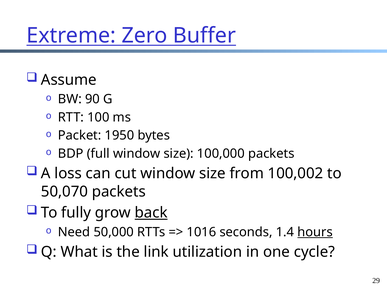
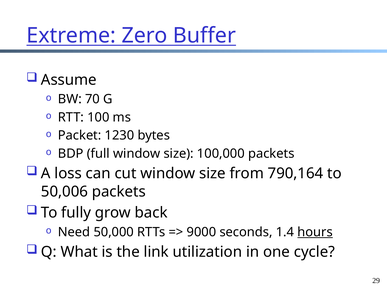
90: 90 -> 70
1950: 1950 -> 1230
100,002: 100,002 -> 790,164
50,070: 50,070 -> 50,006
back underline: present -> none
1016: 1016 -> 9000
